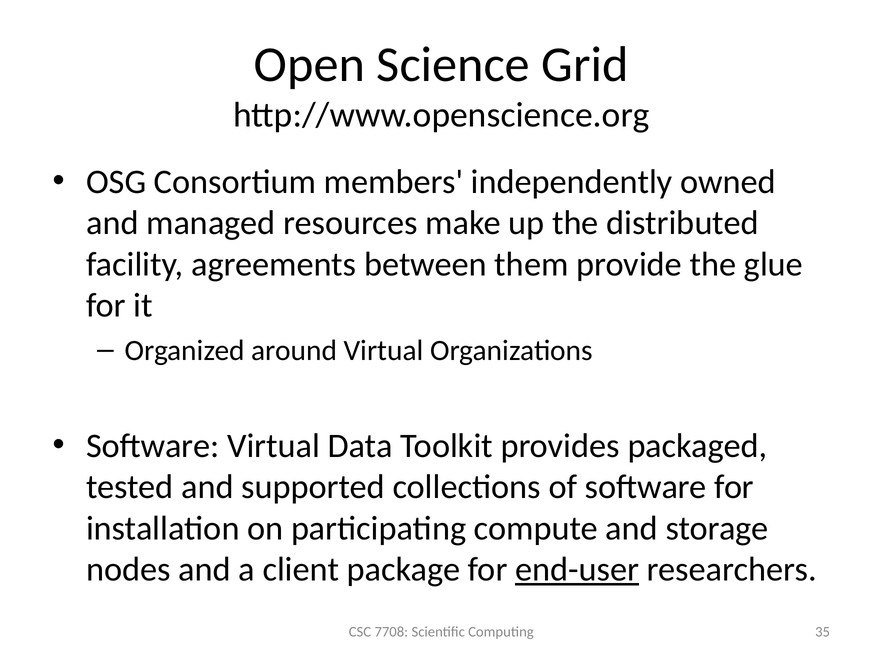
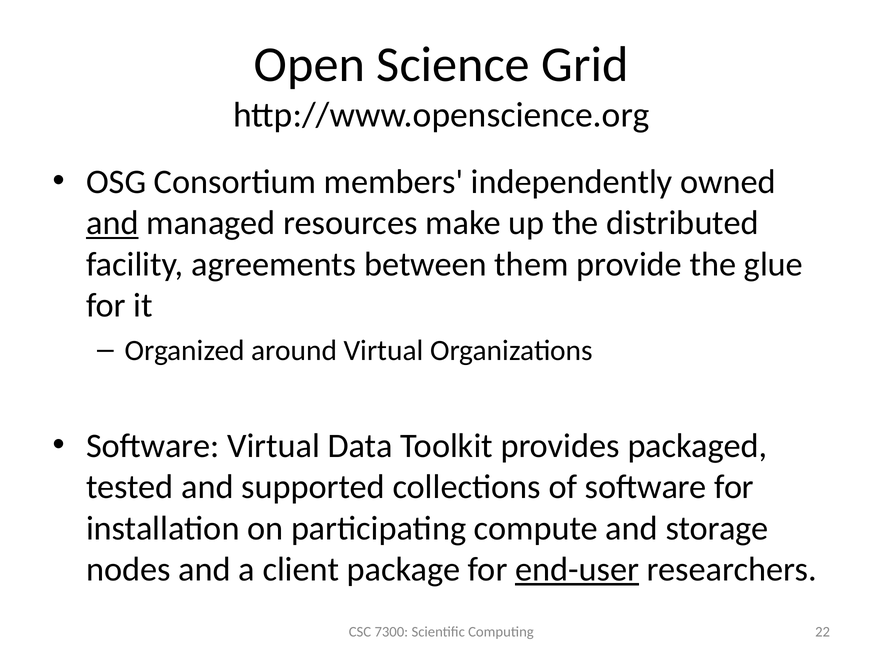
and at (112, 223) underline: none -> present
7708: 7708 -> 7300
35: 35 -> 22
